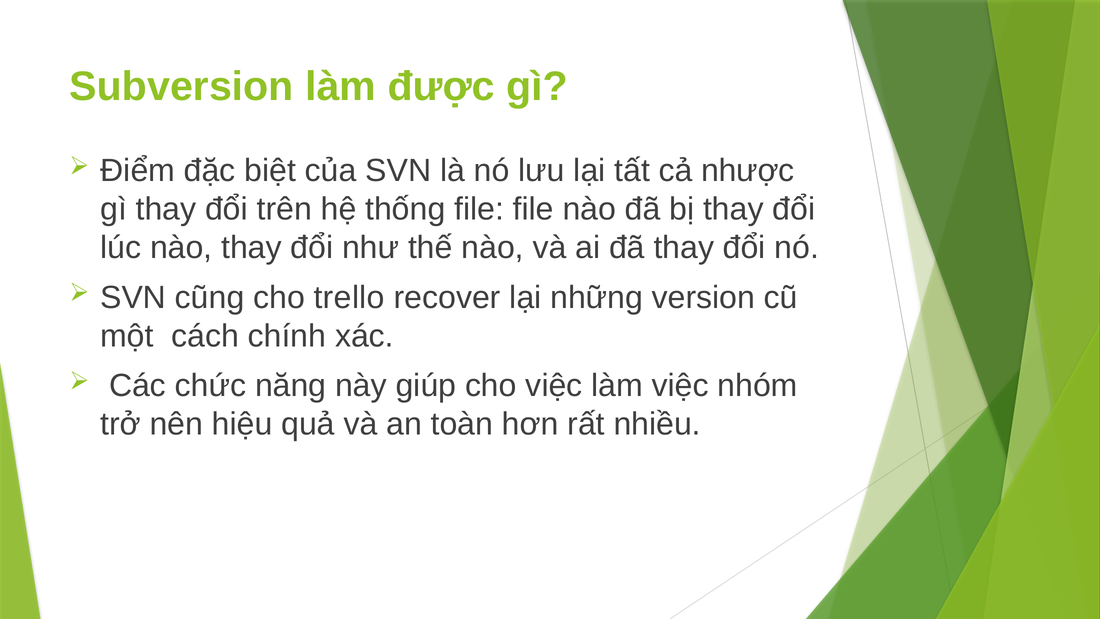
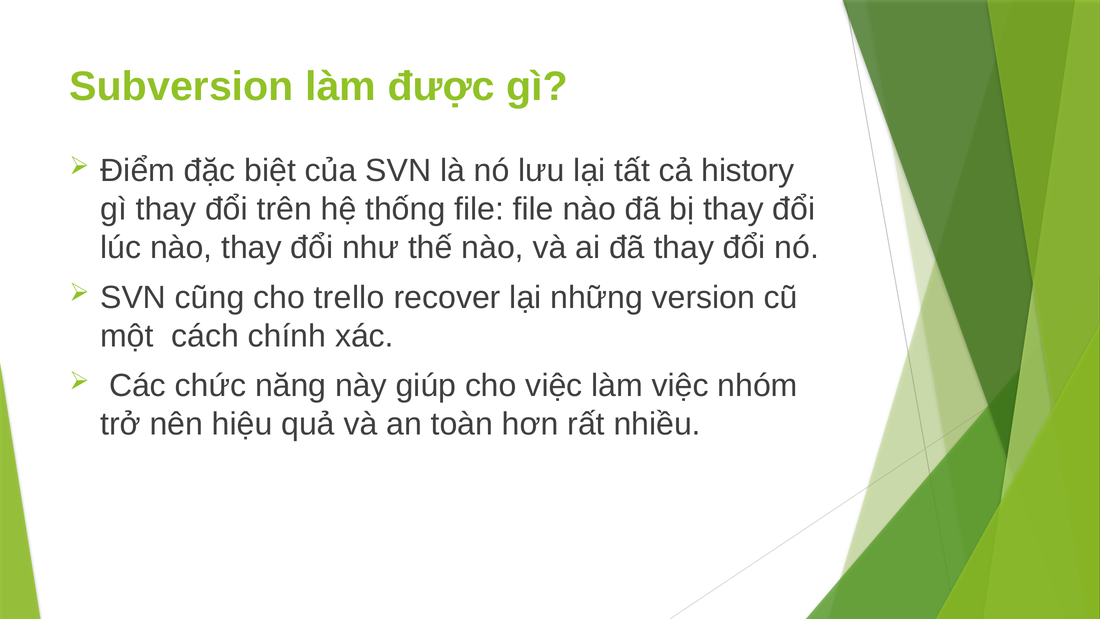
nhược: nhược -> history
